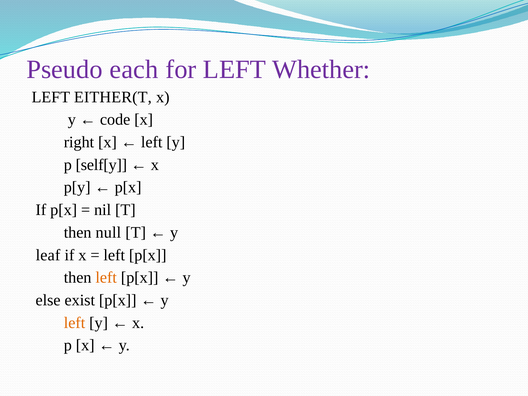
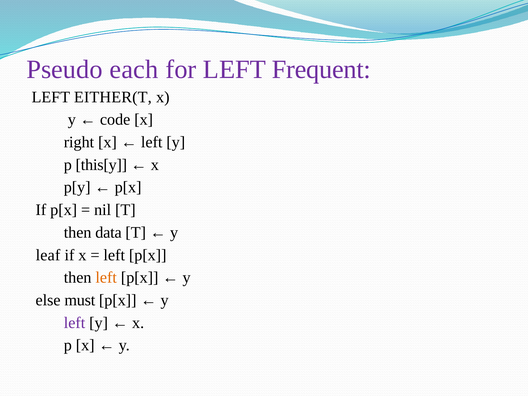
Whether: Whether -> Frequent
self[y: self[y -> this[y
null: null -> data
exist: exist -> must
left at (75, 323) colour: orange -> purple
